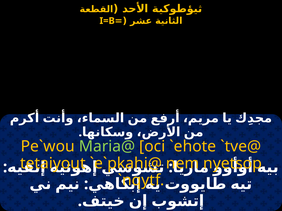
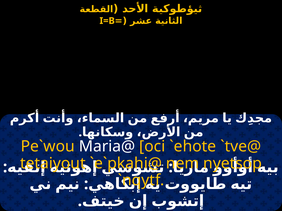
Maria@ colour: light green -> white
